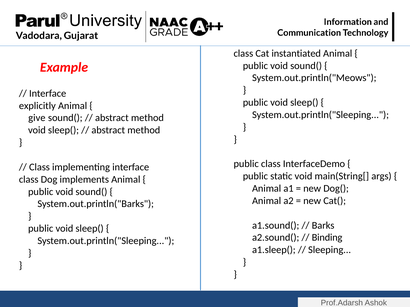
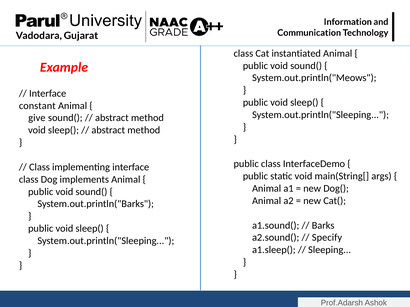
explicitly: explicitly -> constant
Binding: Binding -> Specify
